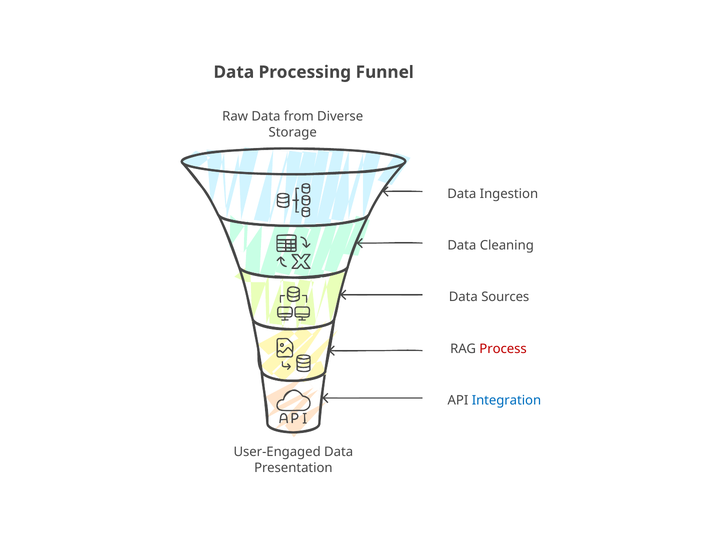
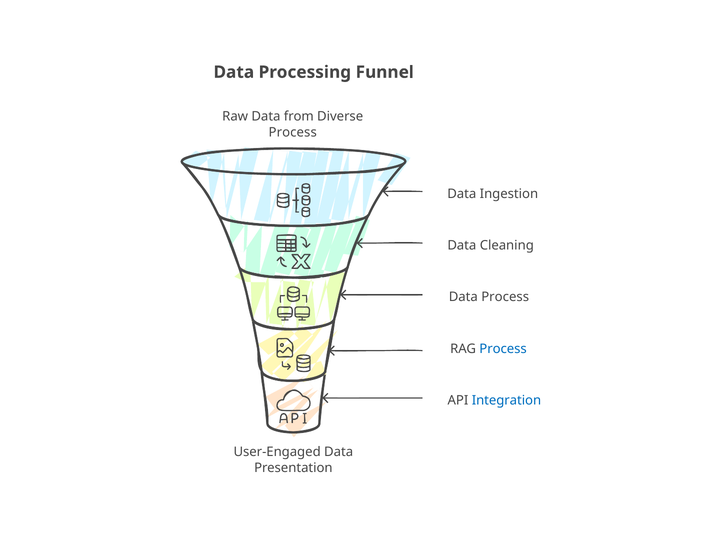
Storage at (293, 132): Storage -> Process
Data Sources: Sources -> Process
Process at (503, 349) colour: red -> blue
